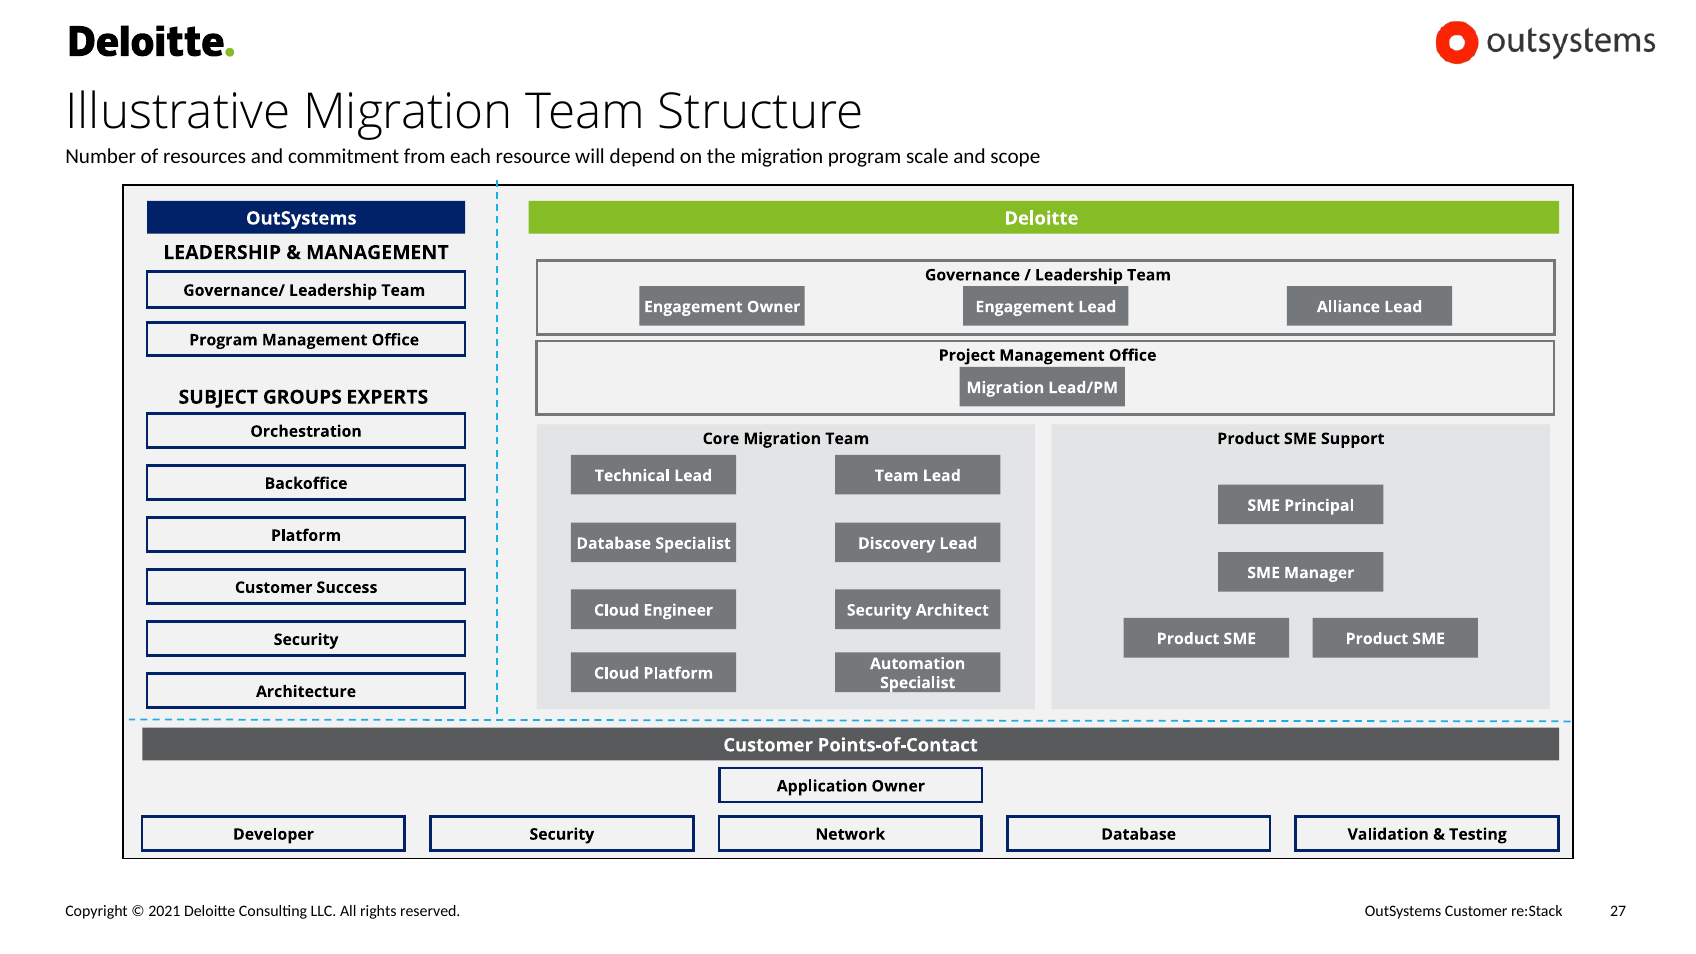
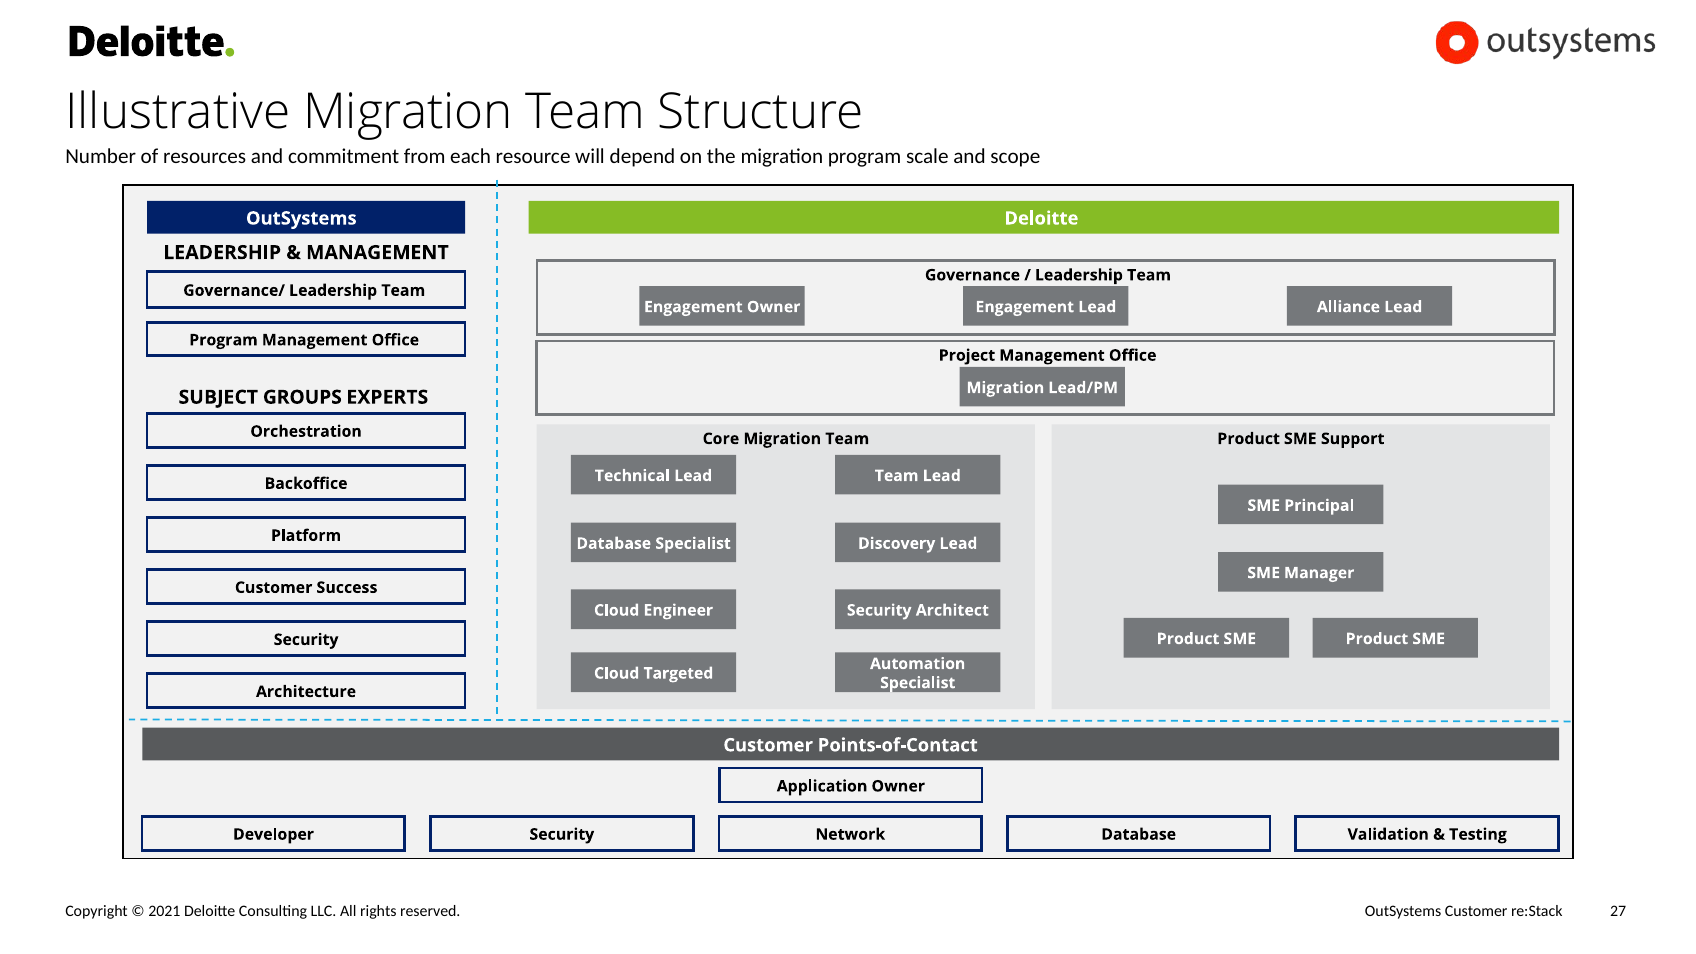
Cloud Platform: Platform -> Targeted
